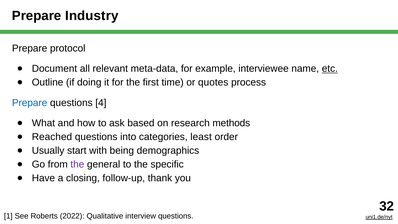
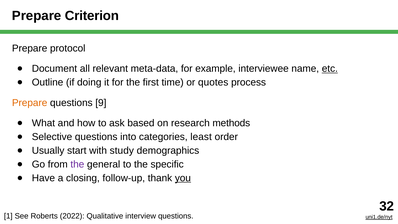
Industry: Industry -> Criterion
Prepare at (30, 103) colour: blue -> orange
4: 4 -> 9
Reached: Reached -> Selective
being: being -> study
you underline: none -> present
